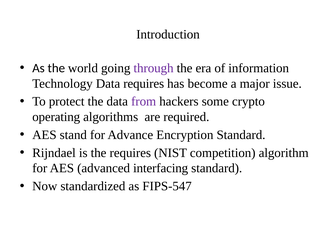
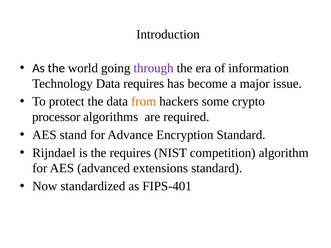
from colour: purple -> orange
operating: operating -> processor
interfacing: interfacing -> extensions
FIPS-547: FIPS-547 -> FIPS-401
